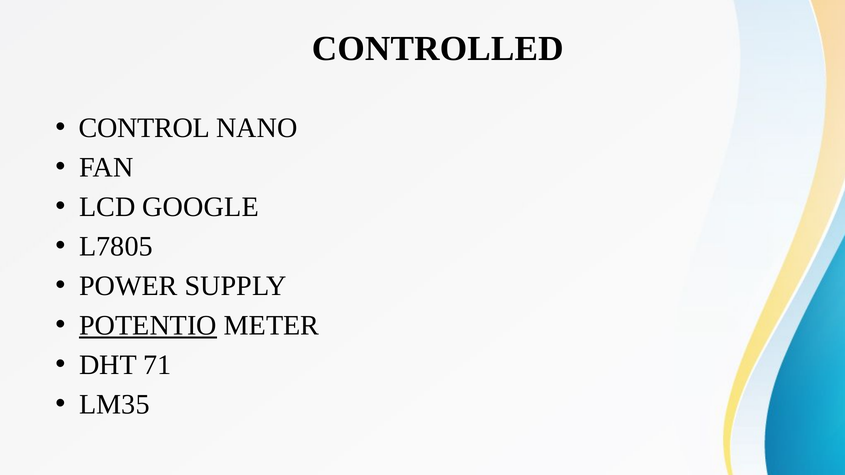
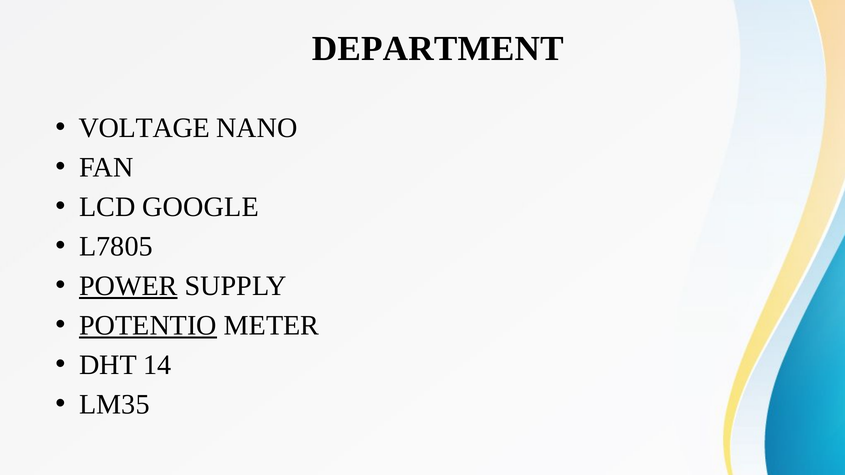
CONTROLLED: CONTROLLED -> DEPARTMENT
CONTROL: CONTROL -> VOLTAGE
POWER underline: none -> present
71: 71 -> 14
